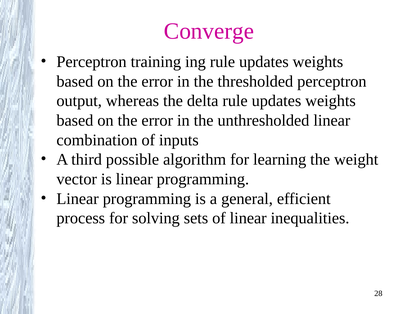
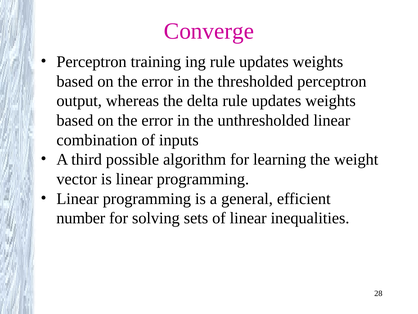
process: process -> number
